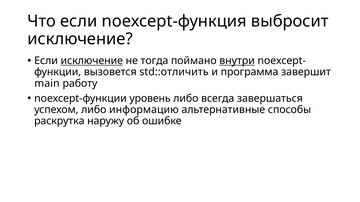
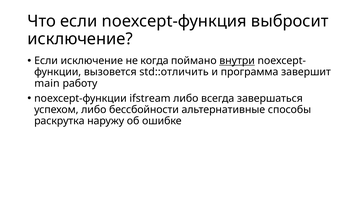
исключение at (92, 61) underline: present -> none
тогда: тогда -> когда
уровень: уровень -> ifstream
информацию: информацию -> бессбойности
